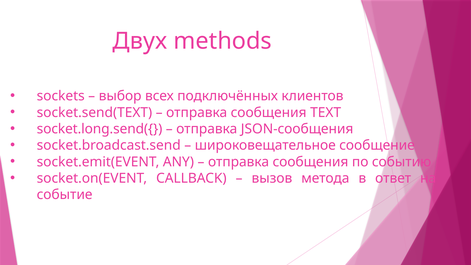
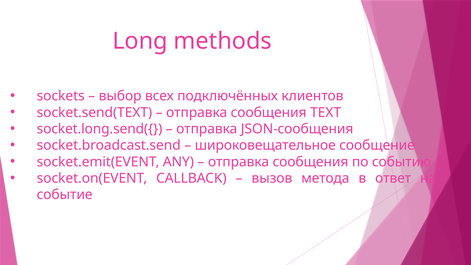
Двух: Двух -> Long
